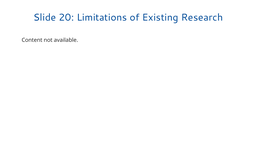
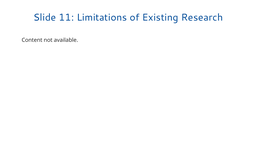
20: 20 -> 11
